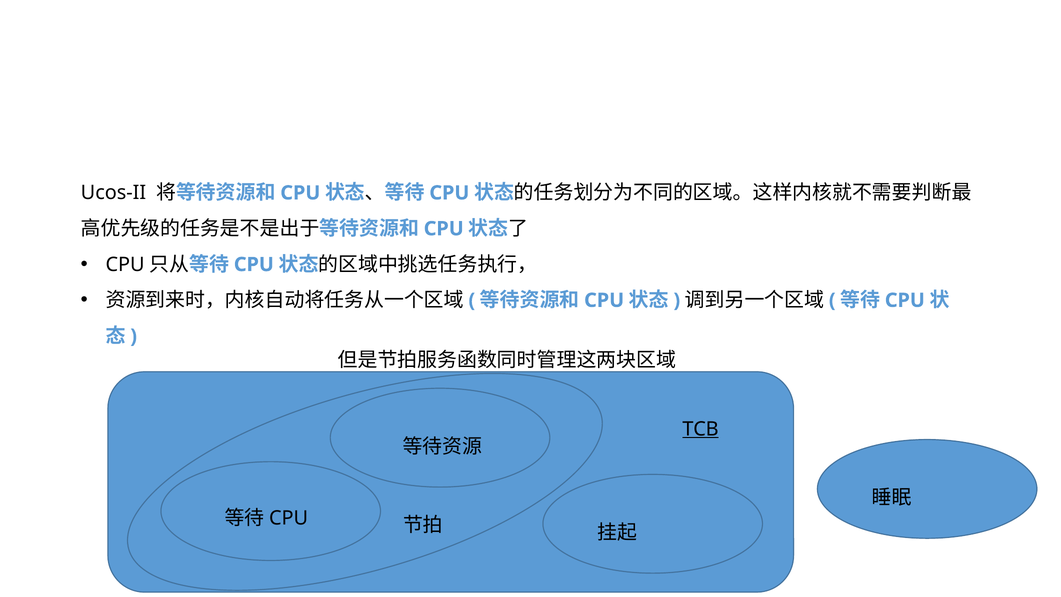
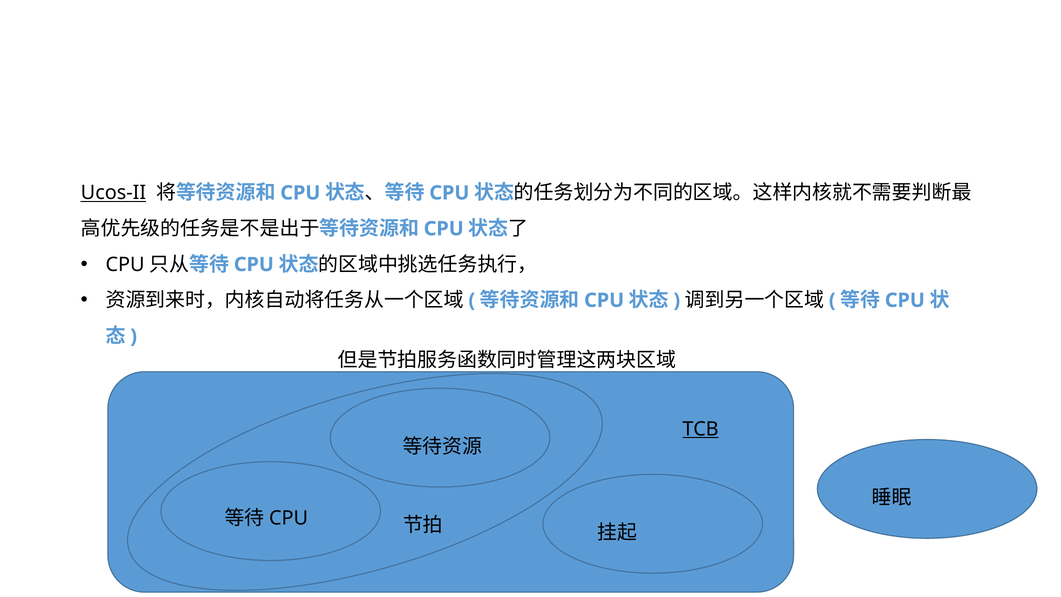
Ucos-II underline: none -> present
